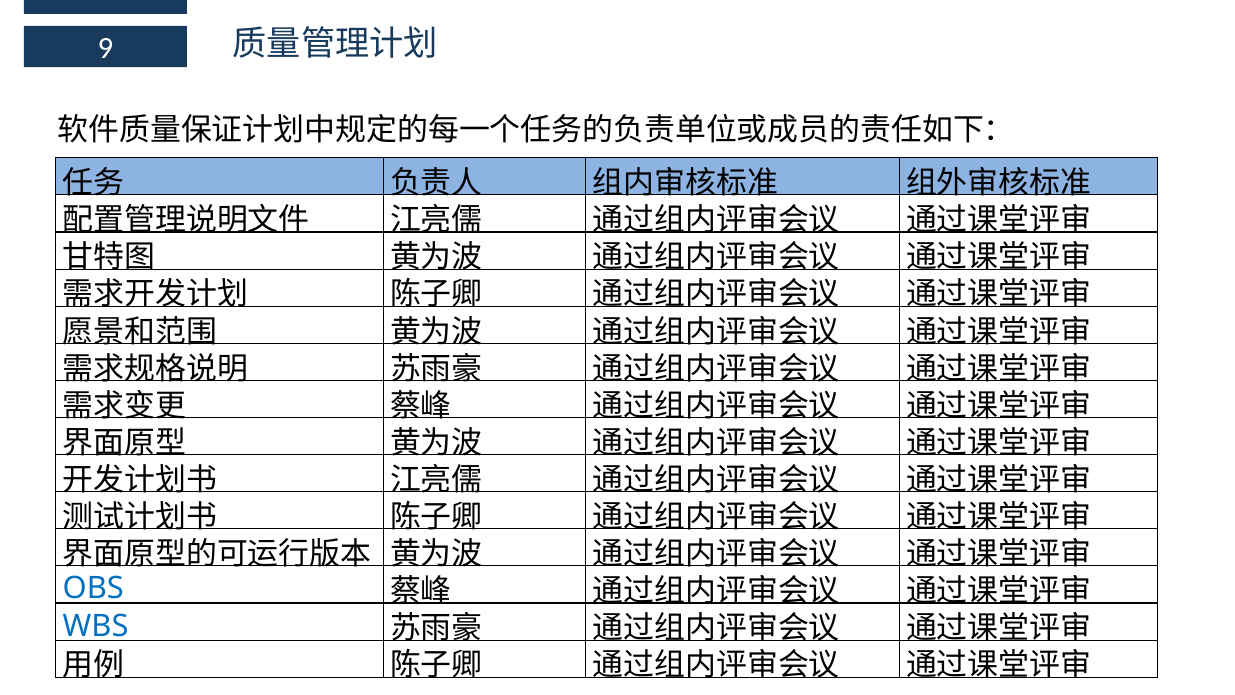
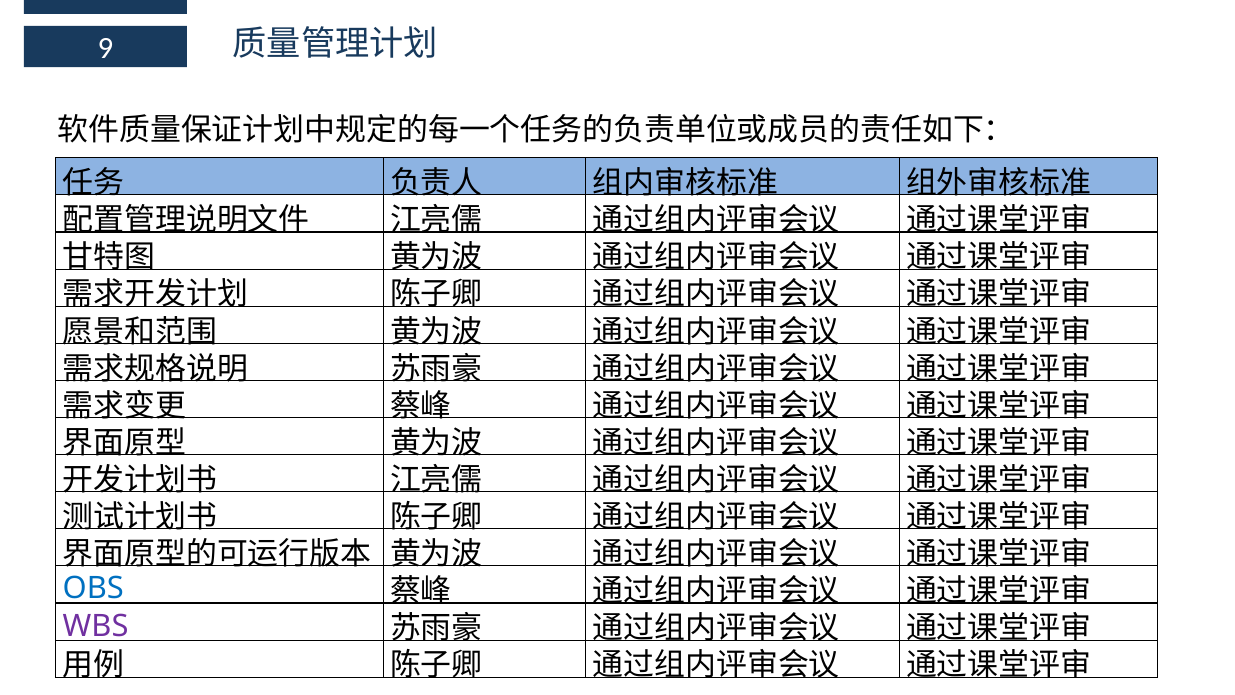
WBS colour: blue -> purple
